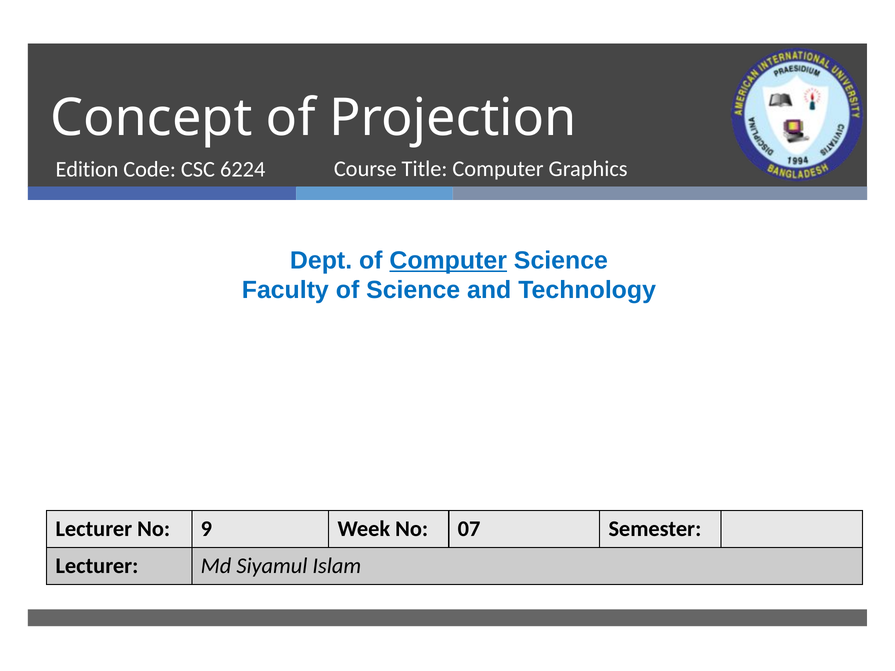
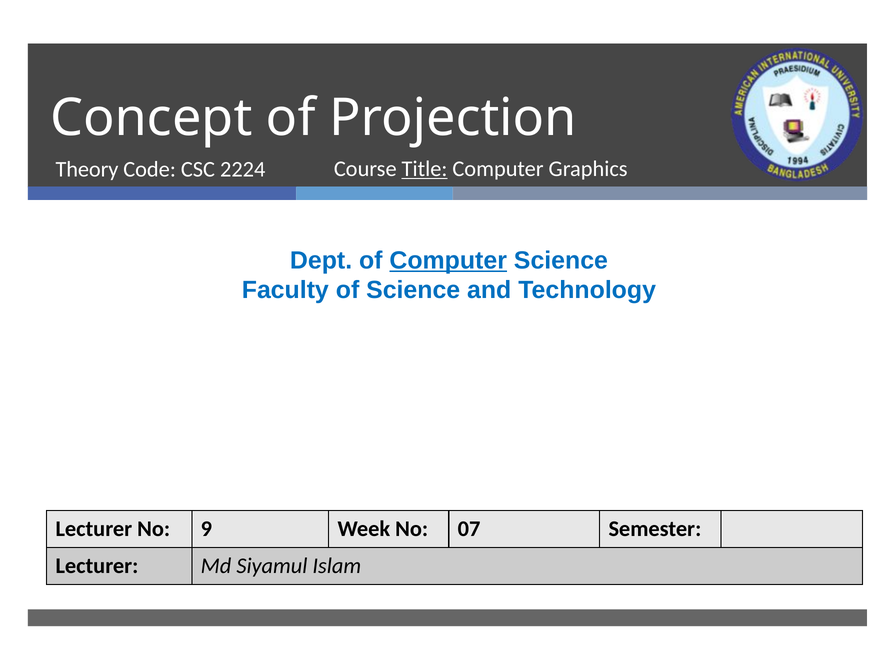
Title underline: none -> present
Edition: Edition -> Theory
6224: 6224 -> 2224
